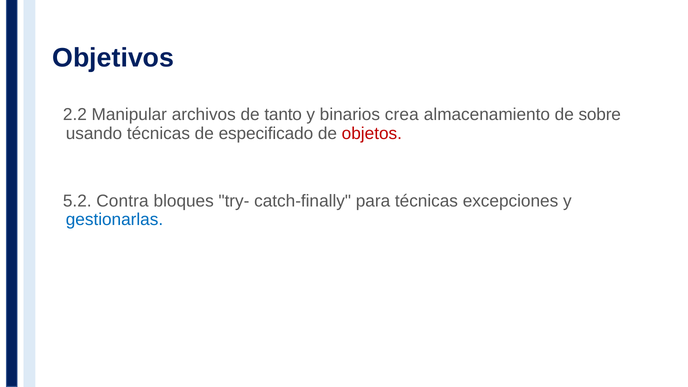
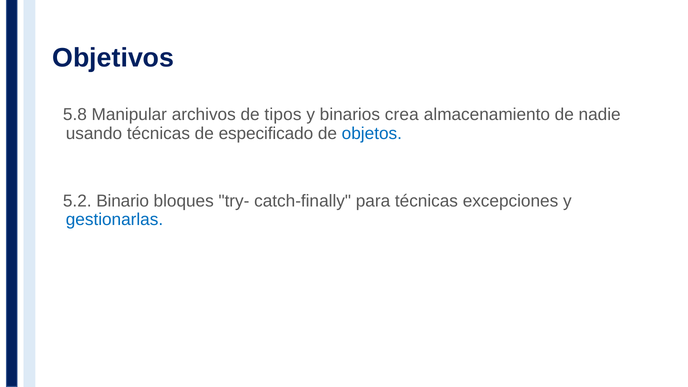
2.2: 2.2 -> 5.8
tanto: tanto -> tipos
sobre: sobre -> nadie
objetos colour: red -> blue
Contra: Contra -> Binario
